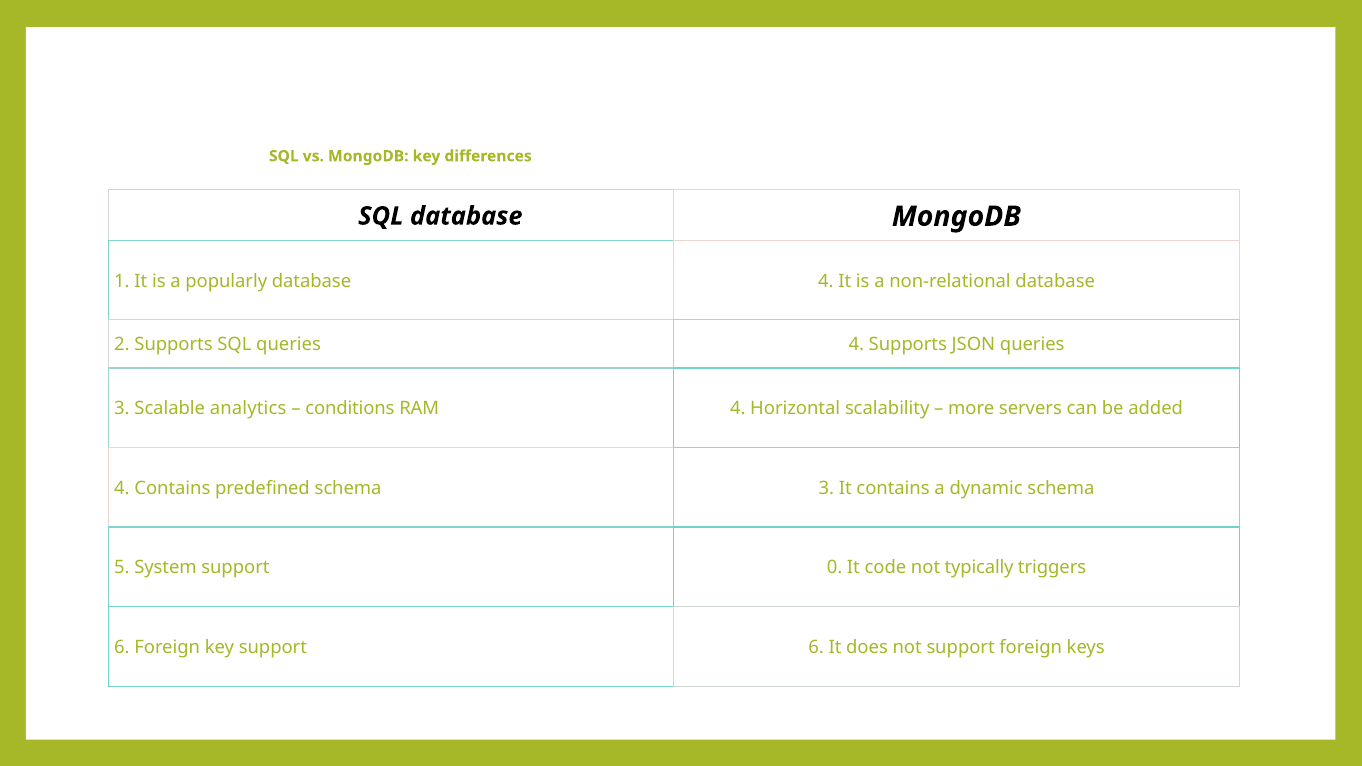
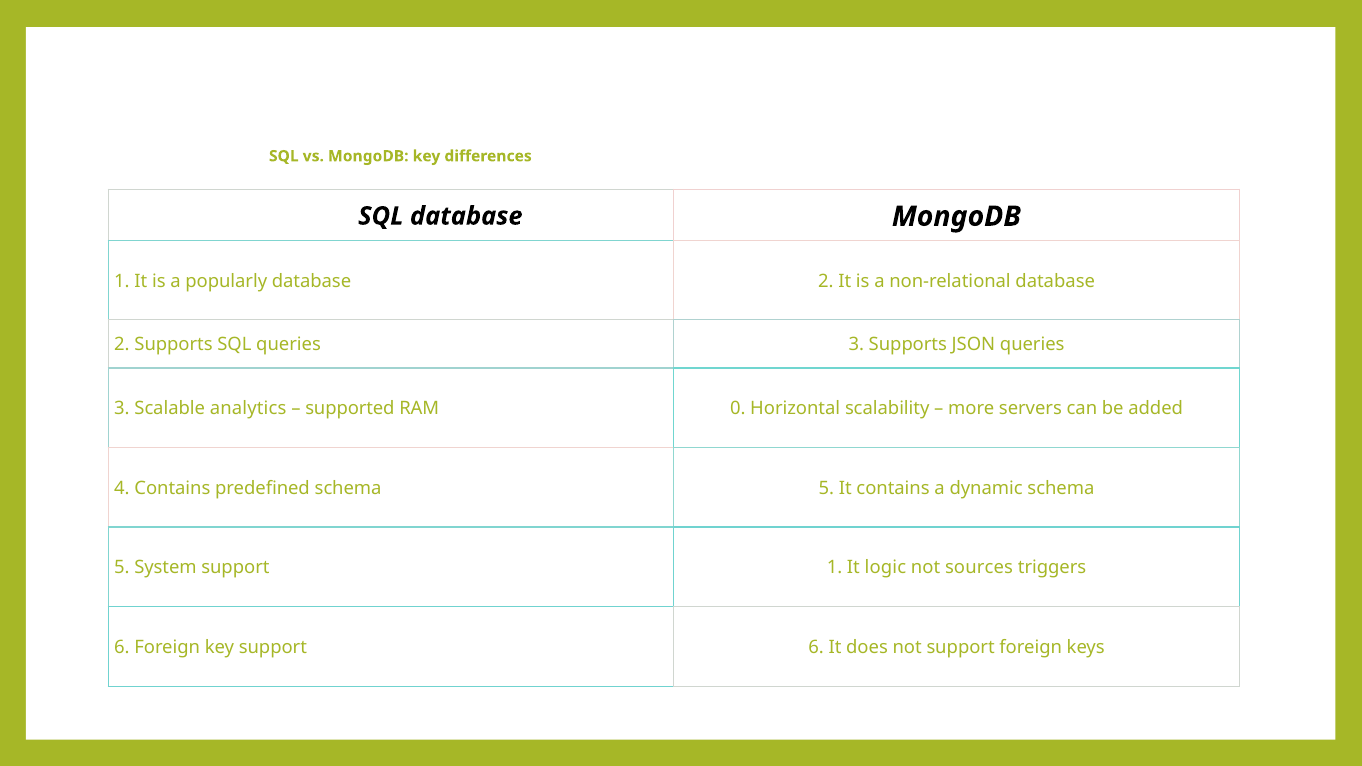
4 at (826, 281): 4 -> 2
SQL queries 4: 4 -> 3
conditions: conditions -> supported
RAM 4: 4 -> 0
predefined schema 3: 3 -> 5
support 0: 0 -> 1
code: code -> logic
typically: typically -> sources
